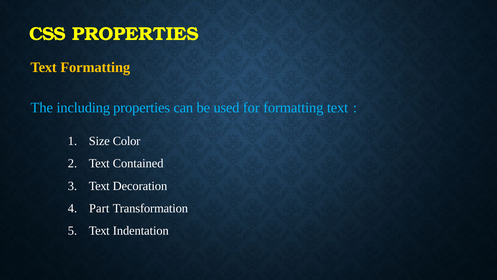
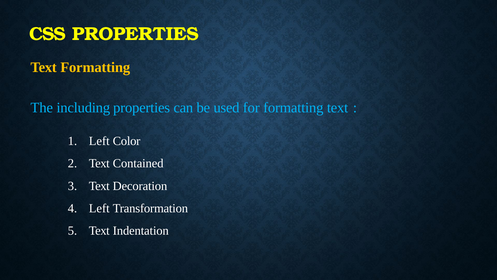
Size at (99, 141): Size -> Left
Part at (99, 208): Part -> Left
